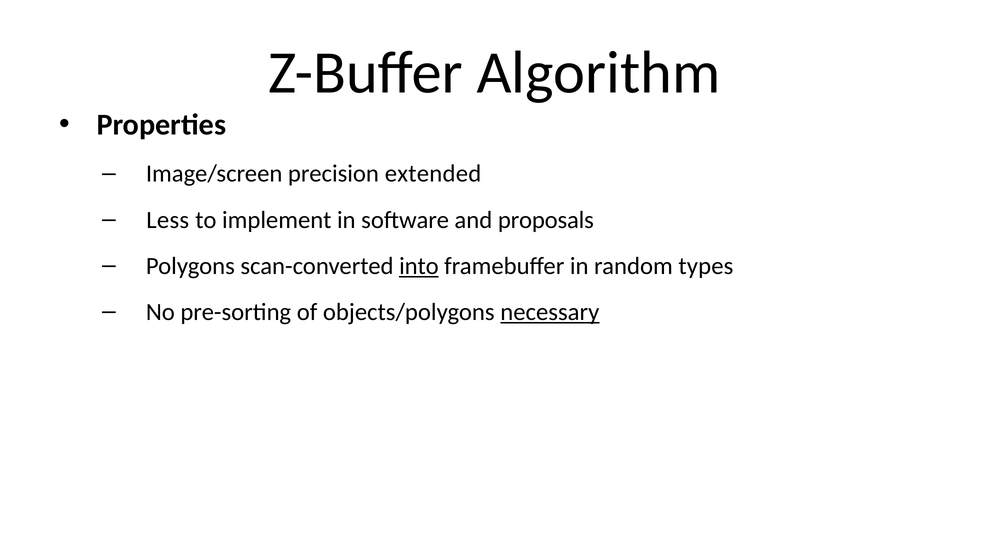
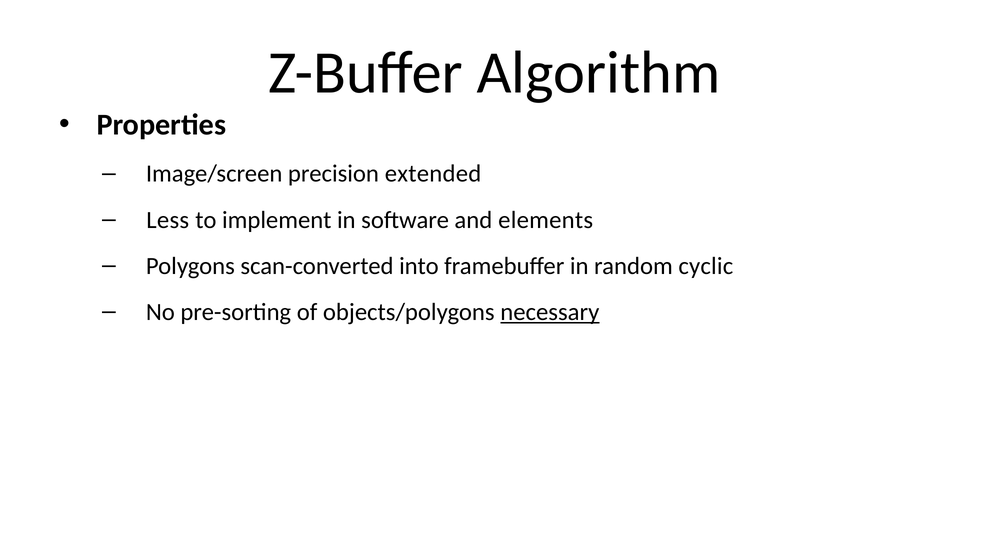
proposals: proposals -> elements
into underline: present -> none
types: types -> cyclic
